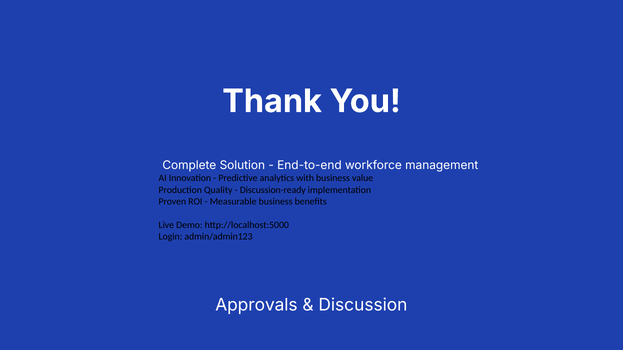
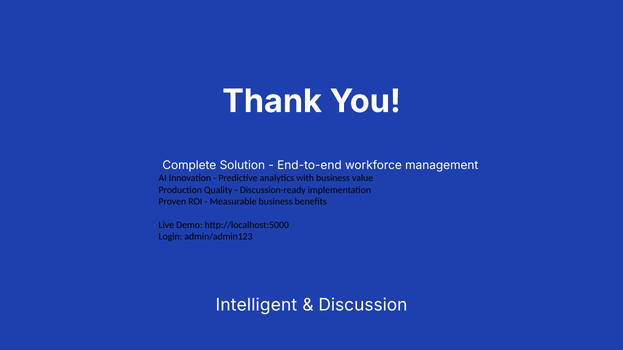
Approvals: Approvals -> Intelligent
